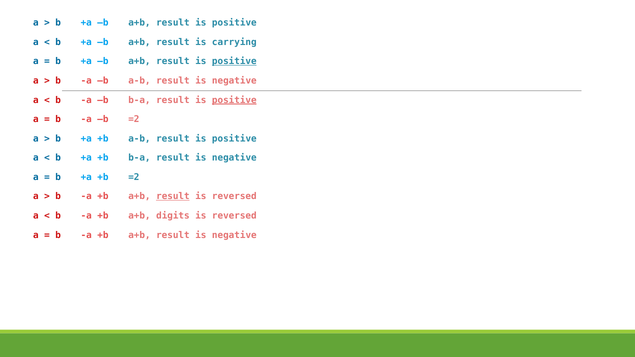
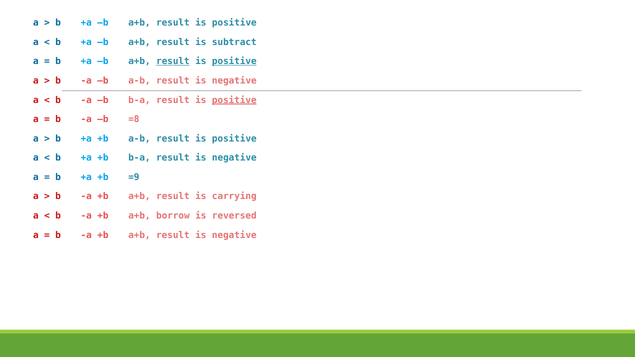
carrying: carrying -> subtract
result at (173, 61) underline: none -> present
b =2: =2 -> =8
+b =2: =2 -> =9
result at (173, 197) underline: present -> none
reversed at (234, 197): reversed -> carrying
digits: digits -> borrow
